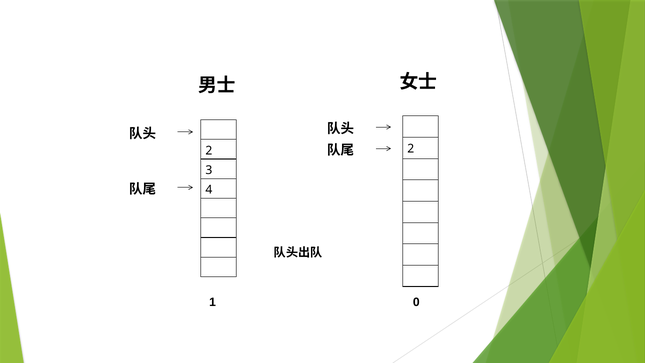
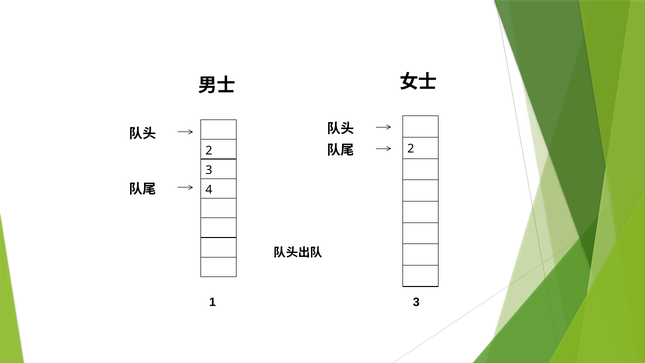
1 0: 0 -> 3
